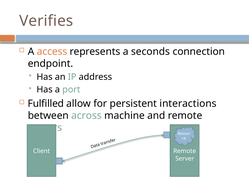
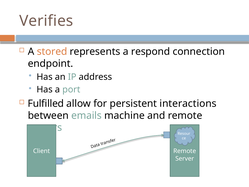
access: access -> stored
seconds: seconds -> respond
across: across -> emails
